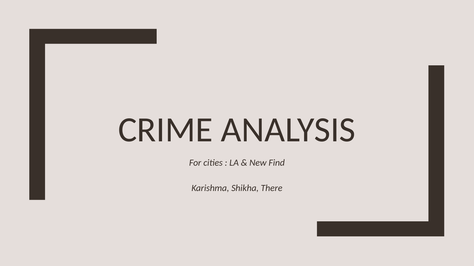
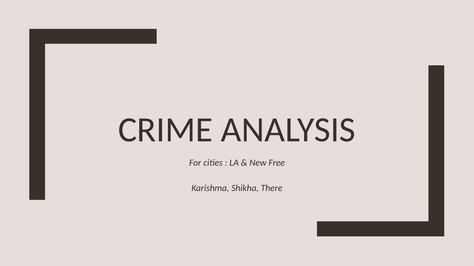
Find: Find -> Free
